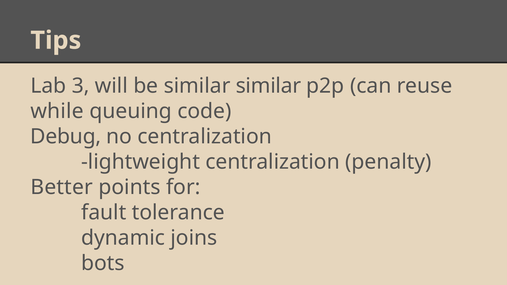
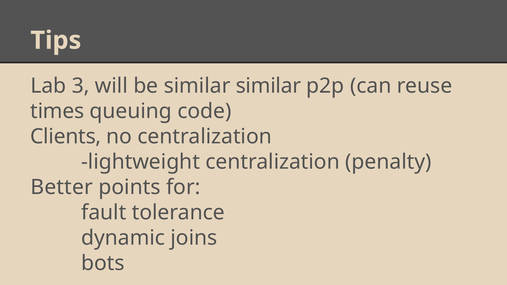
while: while -> times
Debug: Debug -> Clients
